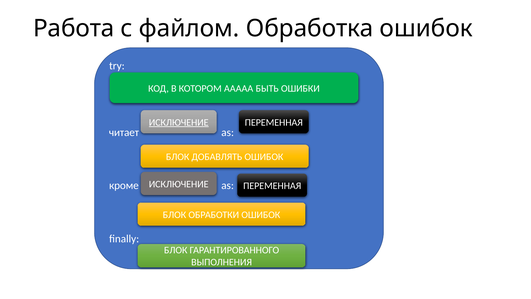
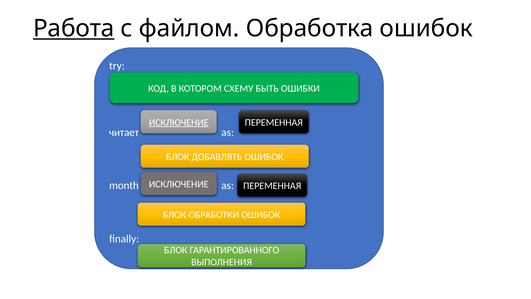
Работа underline: none -> present
ААААА: ААААА -> СХЕМУ
кроме: кроме -> month
